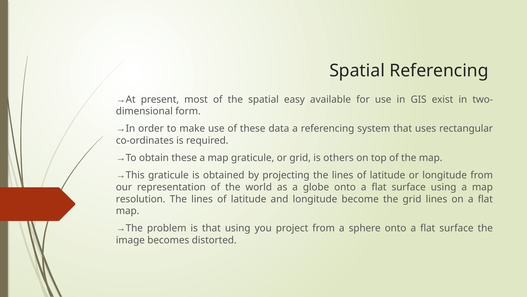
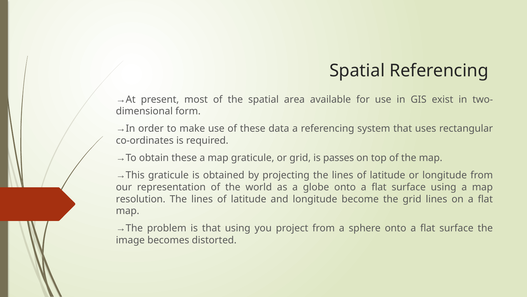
easy: easy -> area
others: others -> passes
